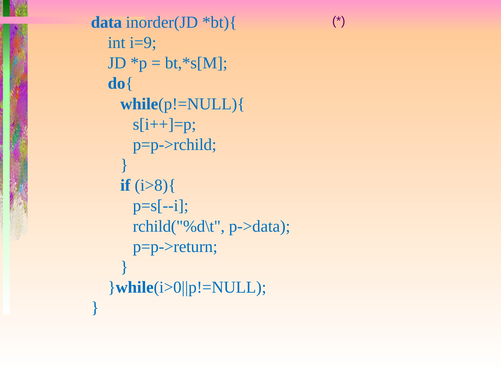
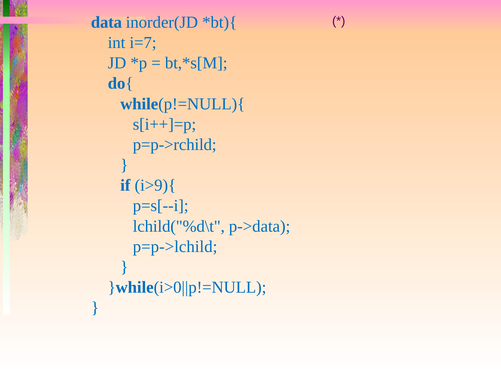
i=9: i=9 -> i=7
i>8){: i>8){ -> i>9){
rchild("%d\t: rchild("%d\t -> lchild("%d\t
p=p->return: p=p->return -> p=p->lchild
